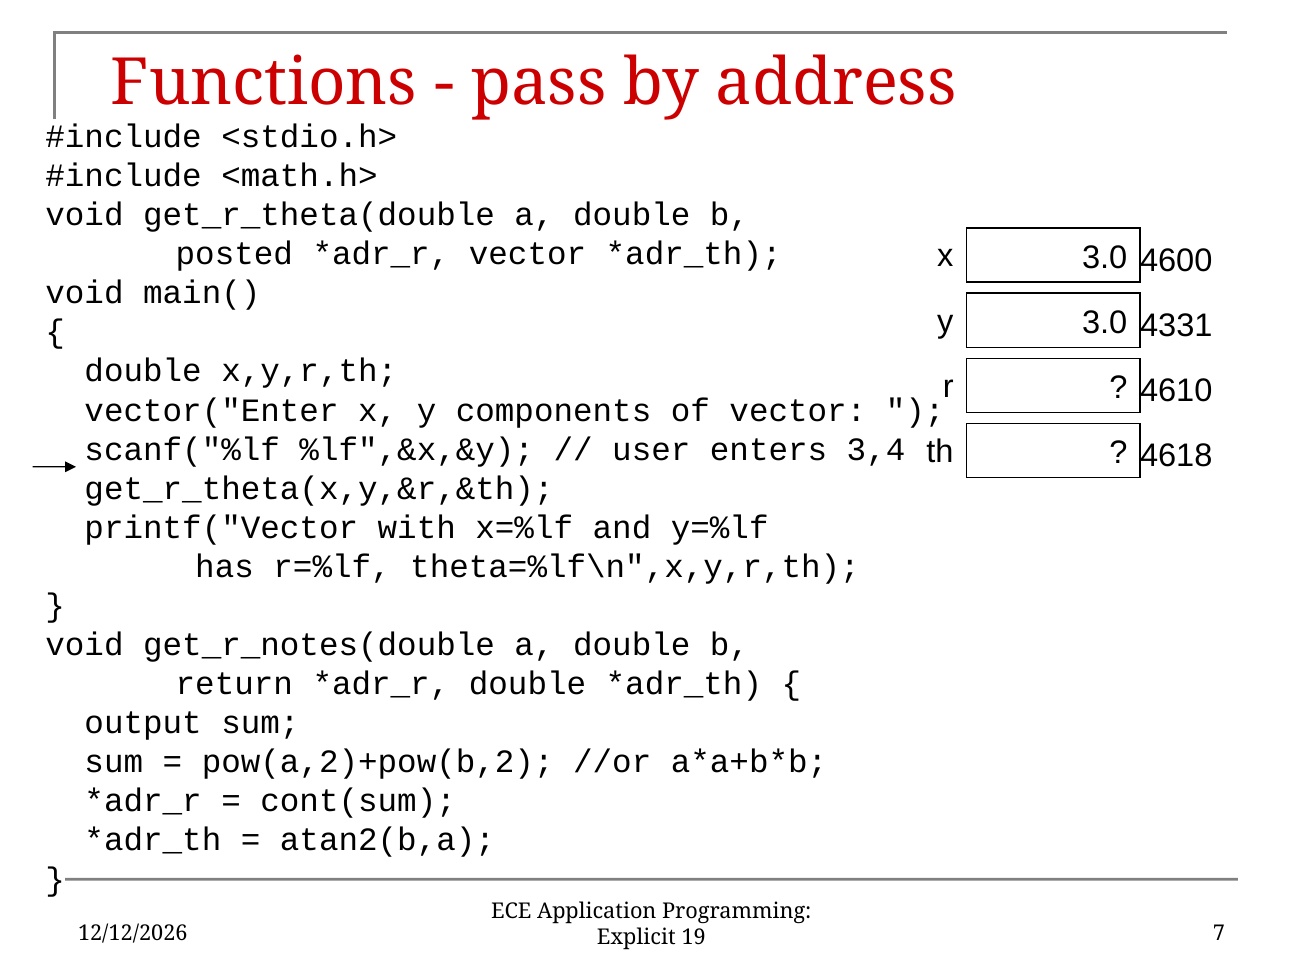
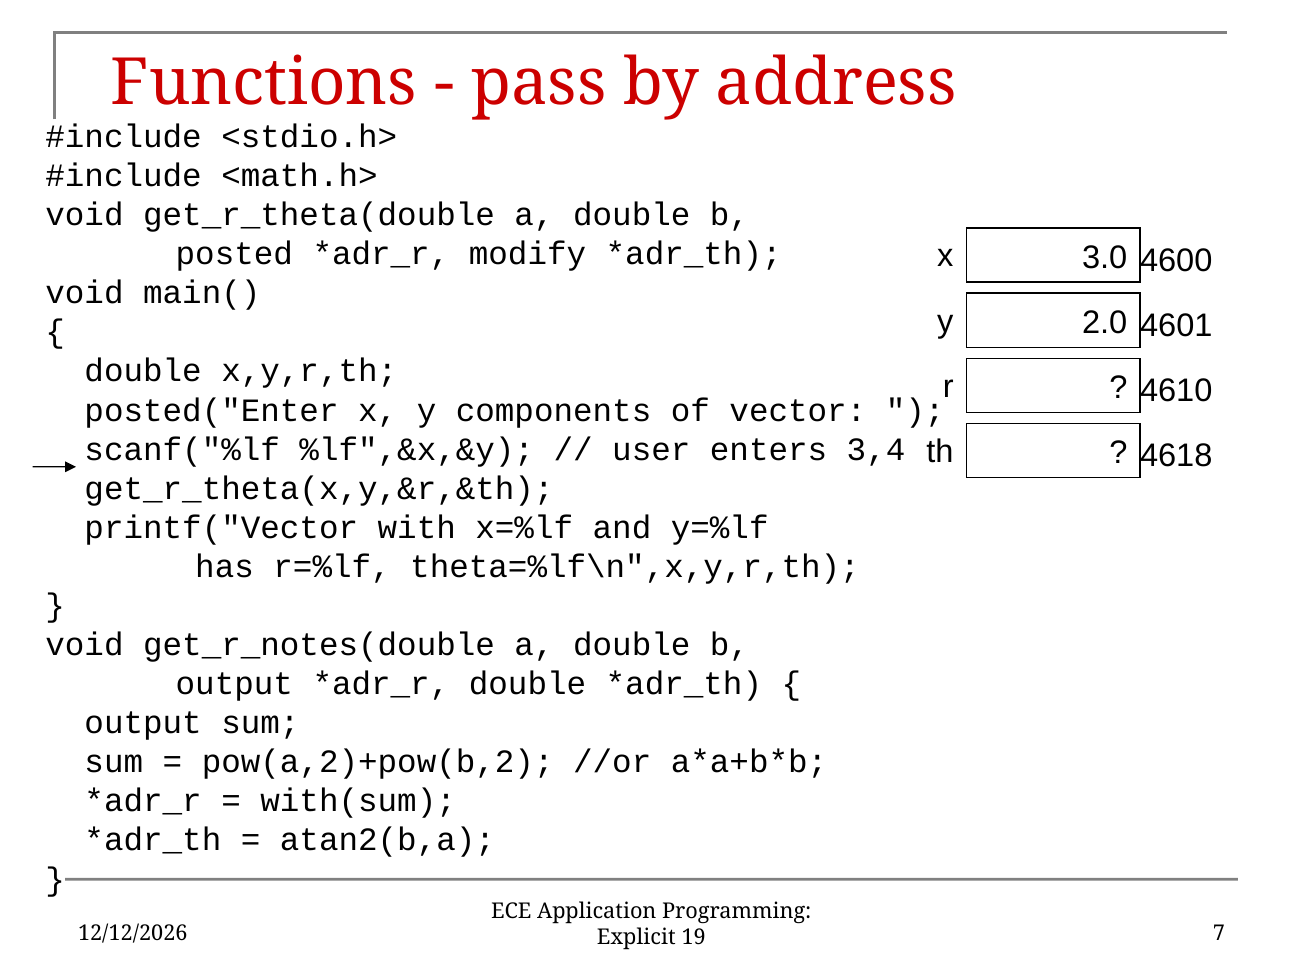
vector at (528, 254): vector -> modify
3.0 at (1105, 323): 3.0 -> 2.0
4331: 4331 -> 4601
vector("Enter: vector("Enter -> posted("Enter
return at (234, 684): return -> output
cont(sum: cont(sum -> with(sum
